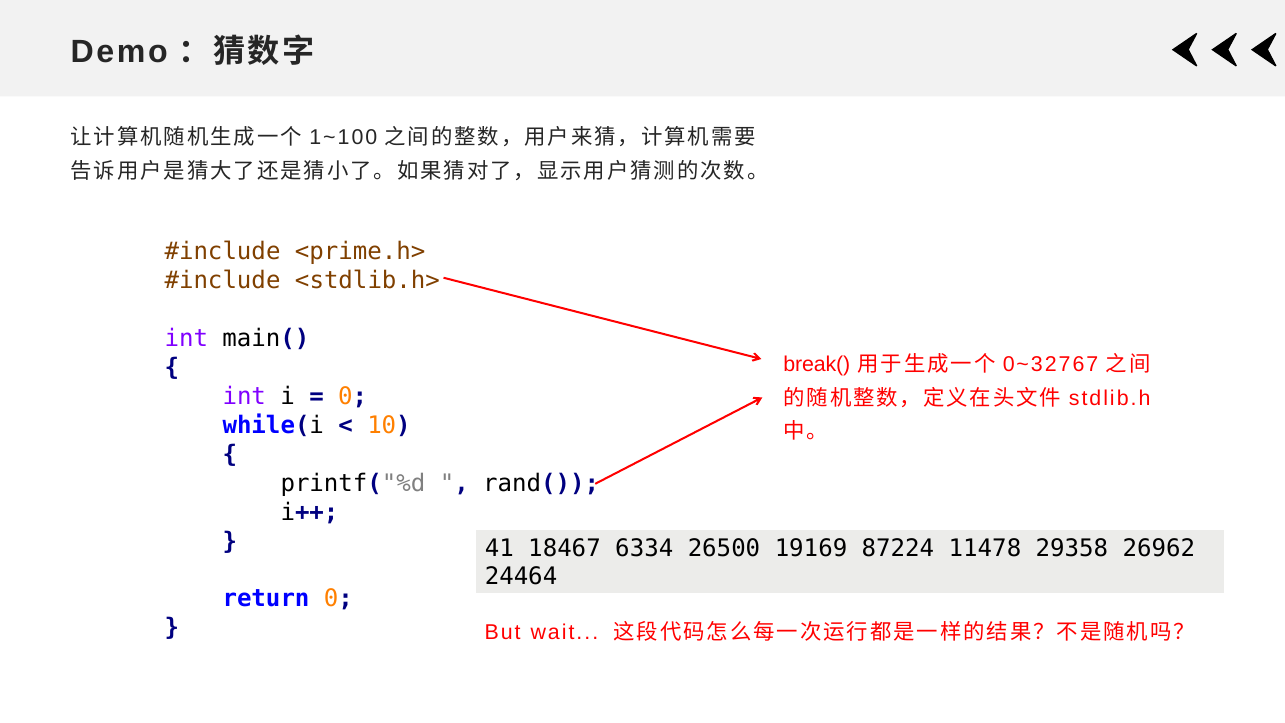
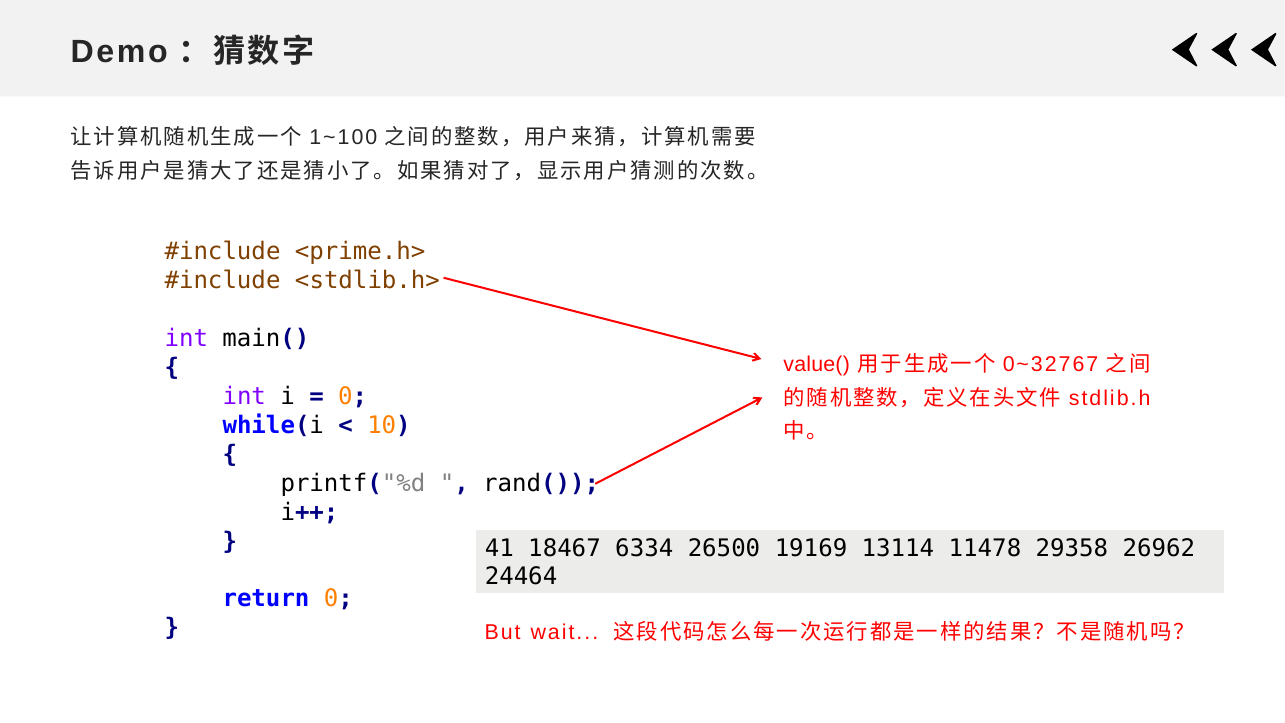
break(: break( -> value(
87224: 87224 -> 13114
